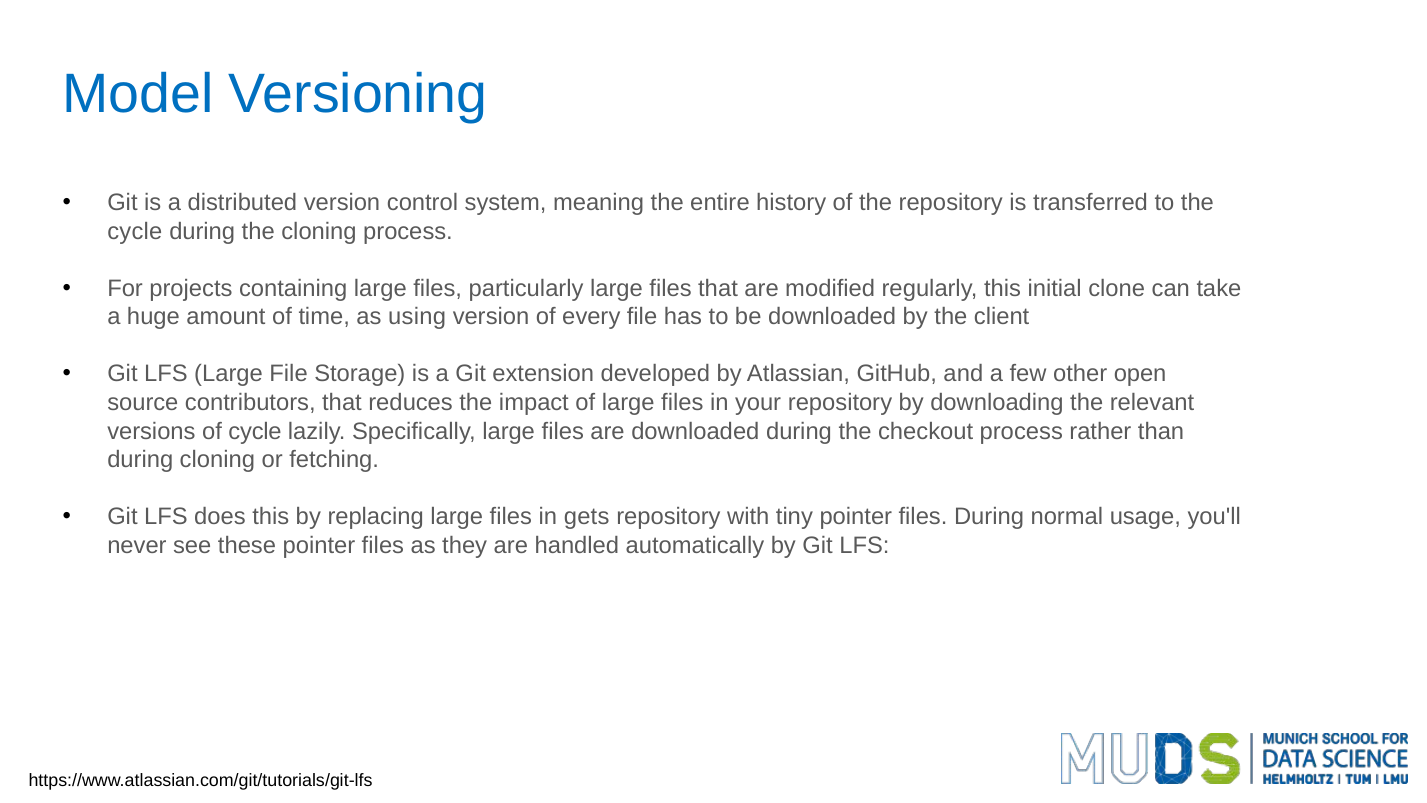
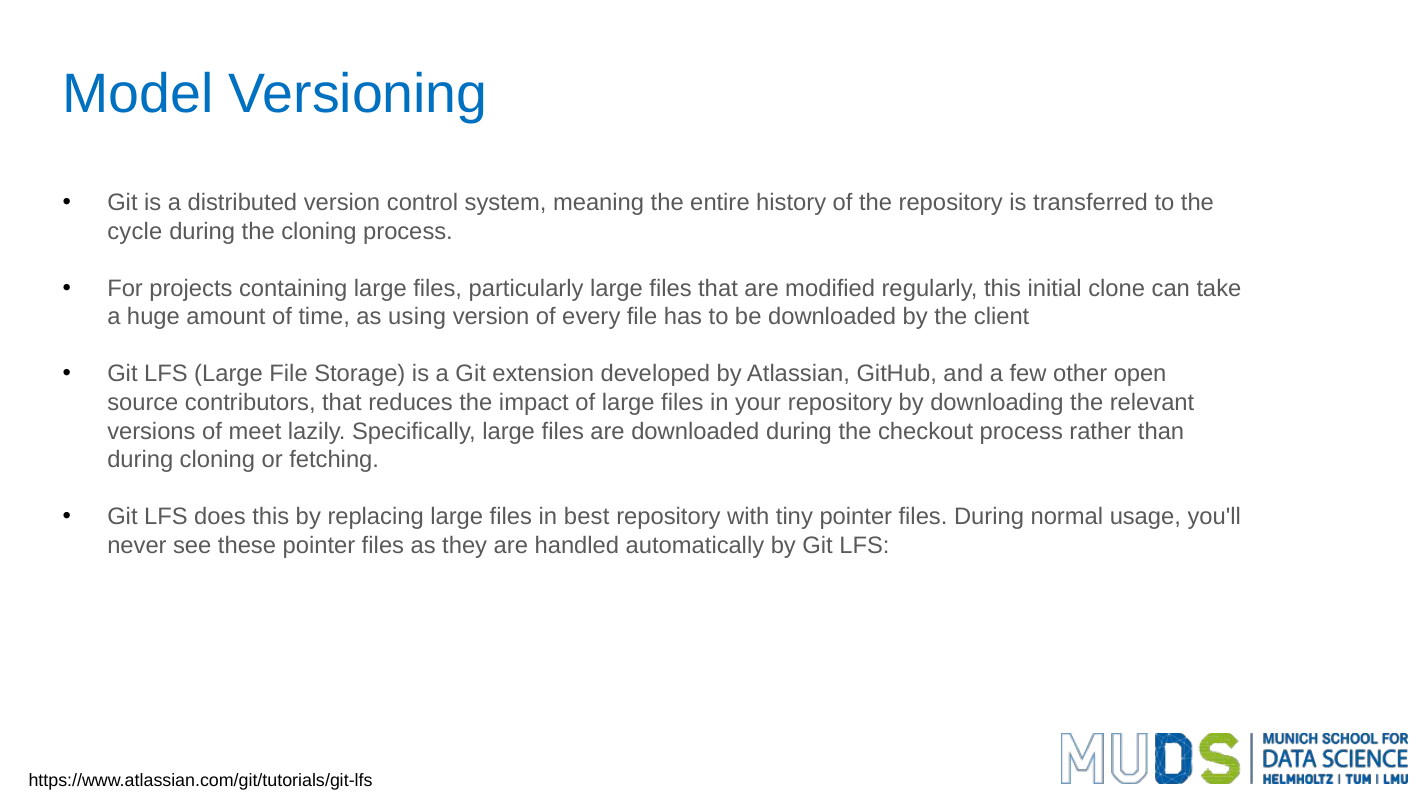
of cycle: cycle -> meet
gets: gets -> best
